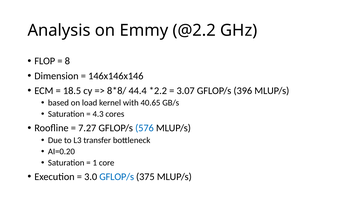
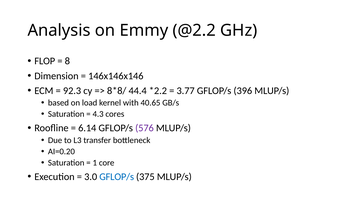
18.5: 18.5 -> 92.3
3.07: 3.07 -> 3.77
7.27: 7.27 -> 6.14
576 colour: blue -> purple
